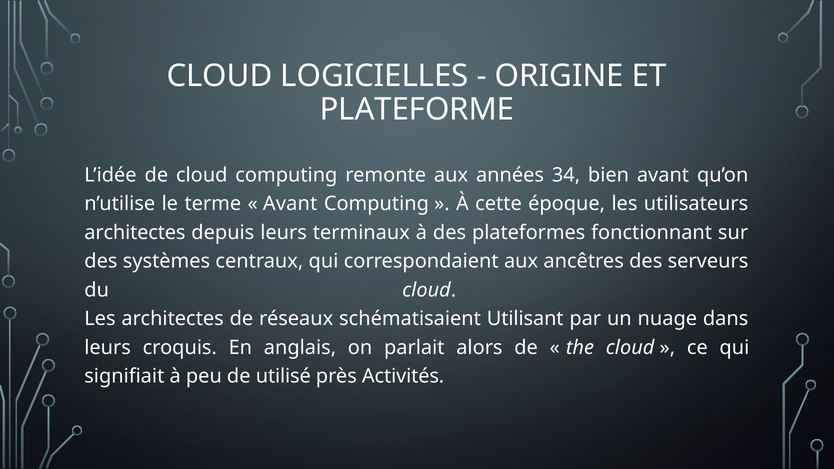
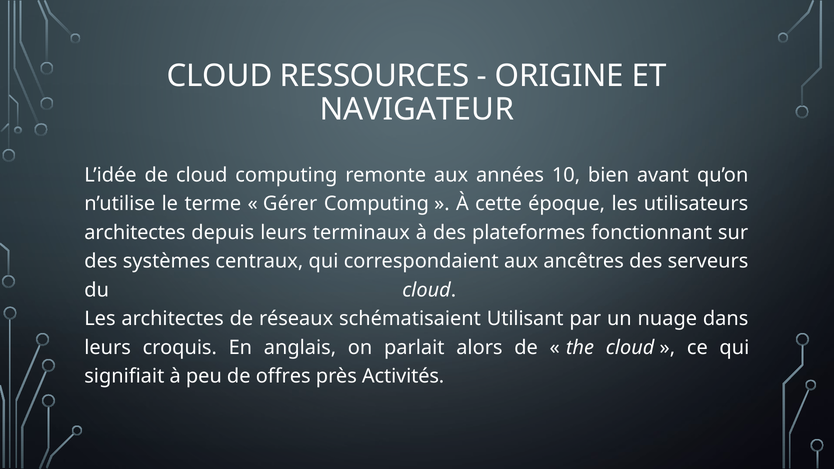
LOGICIELLES: LOGICIELLES -> RESSOURCES
PLATEFORME: PLATEFORME -> NAVIGATEUR
34: 34 -> 10
Avant at (290, 204): Avant -> Gérer
utilisé: utilisé -> offres
